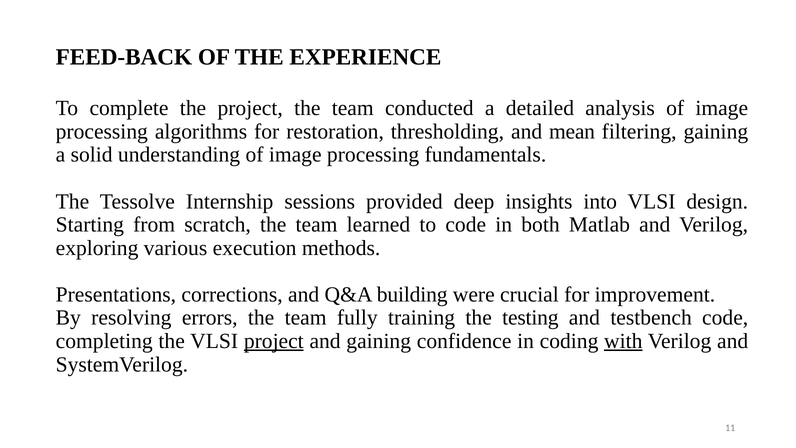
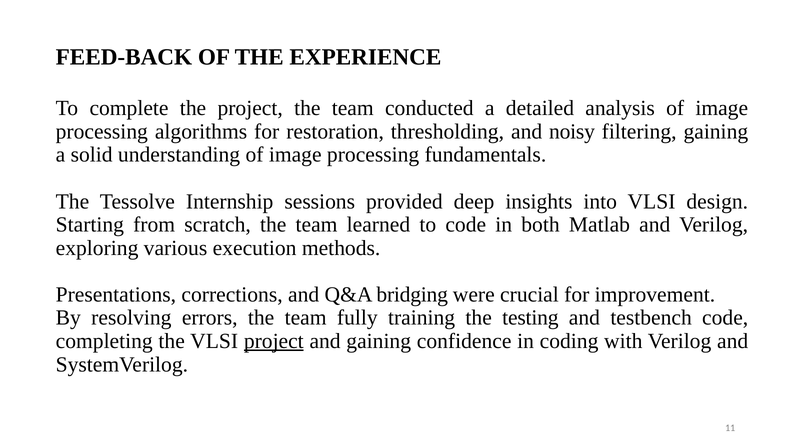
mean: mean -> noisy
building: building -> bridging
with underline: present -> none
